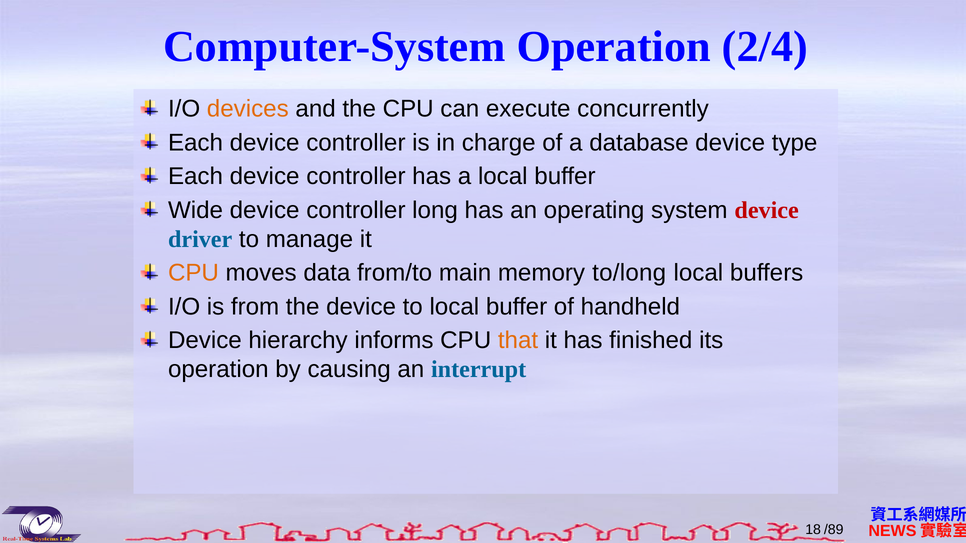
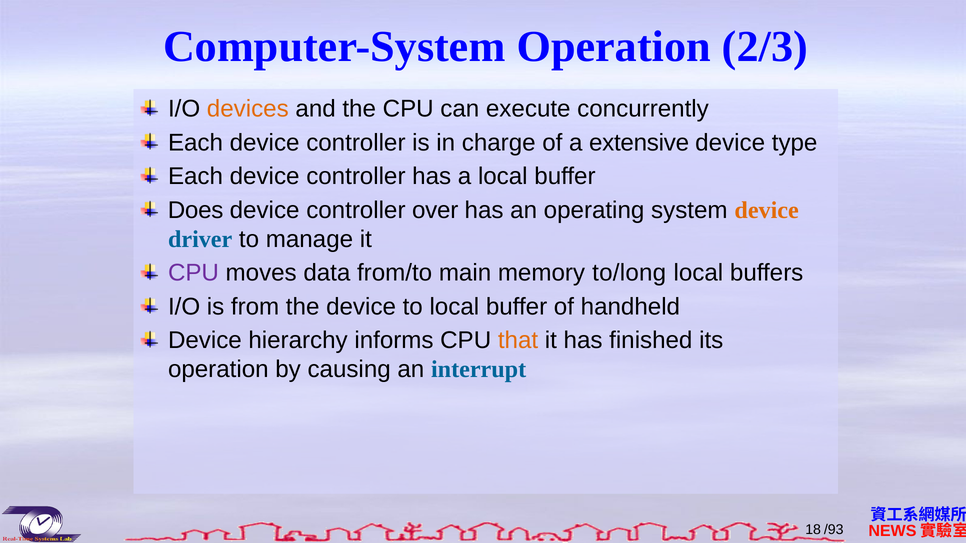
2/4: 2/4 -> 2/3
database: database -> extensive
Wide: Wide -> Does
long: long -> over
device at (767, 210) colour: red -> orange
CPU at (193, 273) colour: orange -> purple
/89: /89 -> /93
